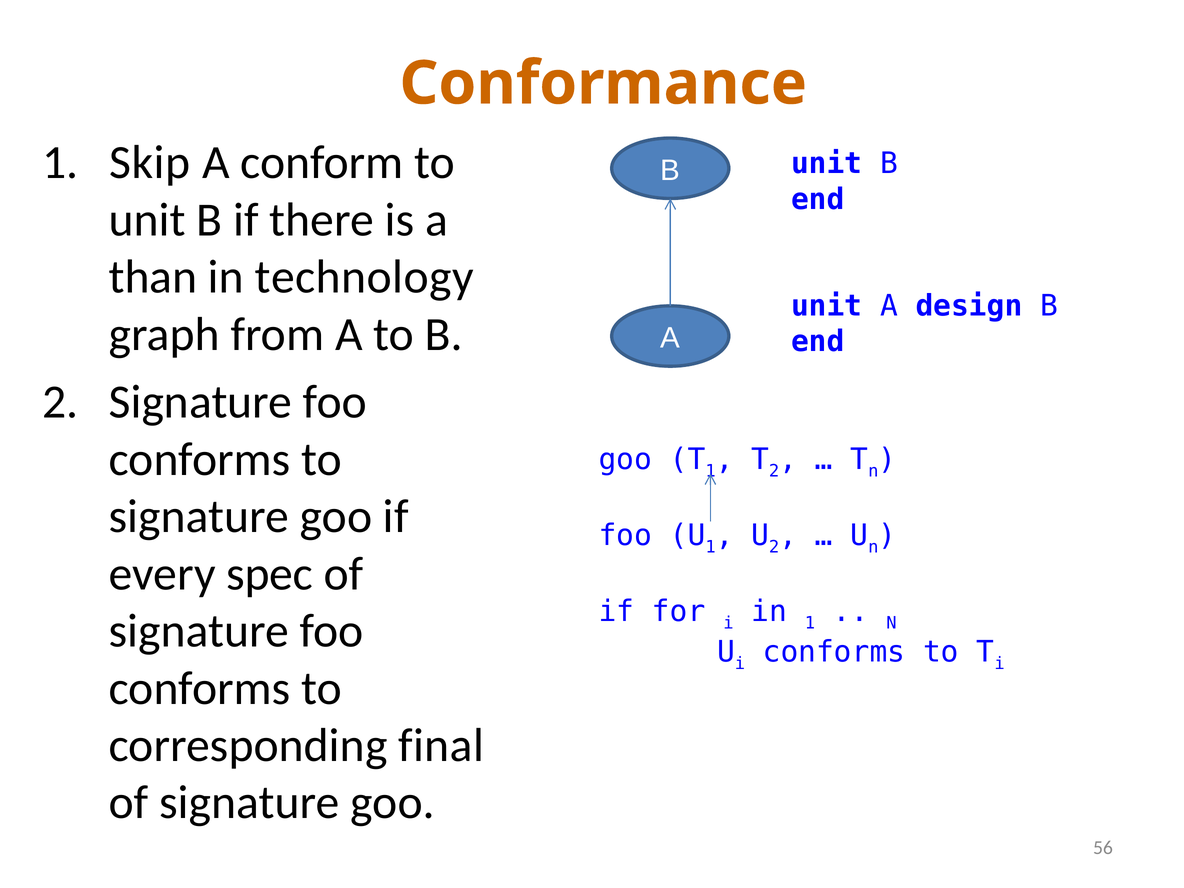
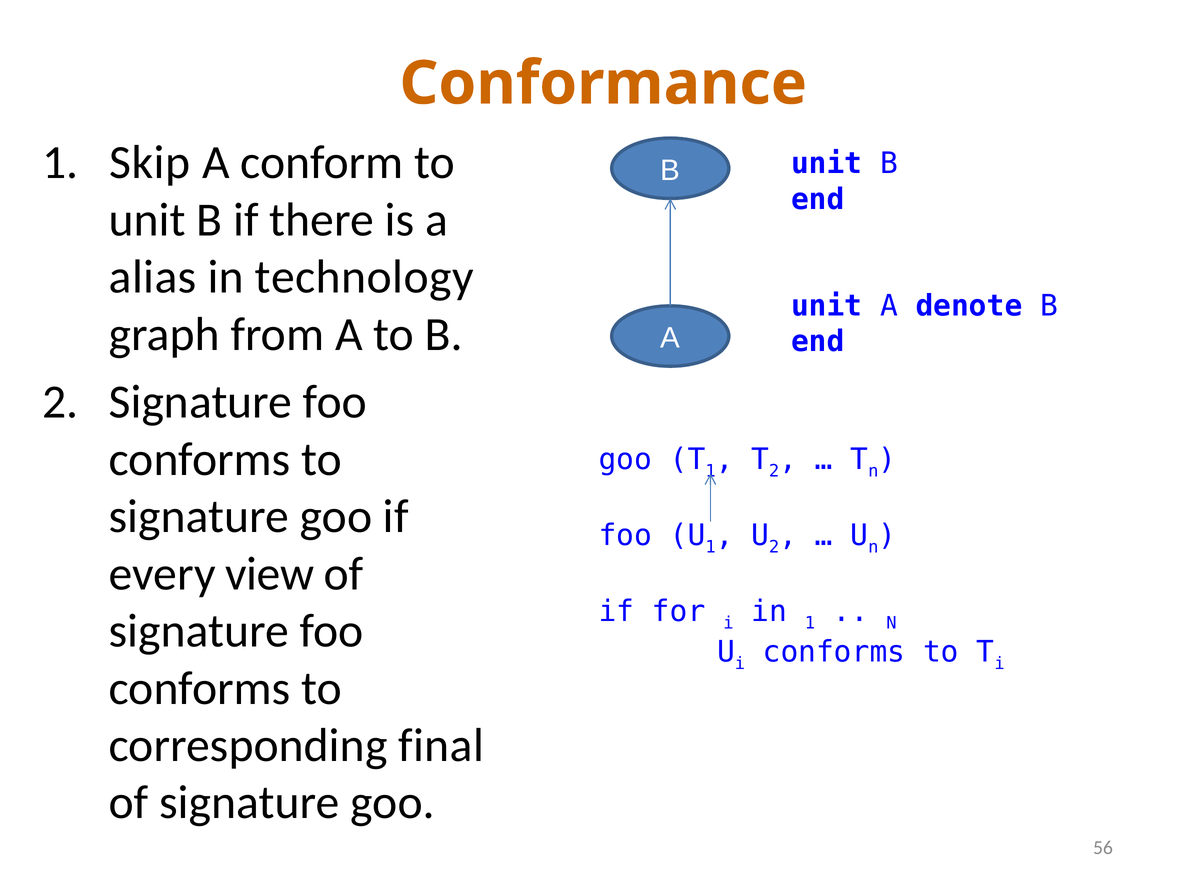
than: than -> alias
design: design -> denote
spec: spec -> view
